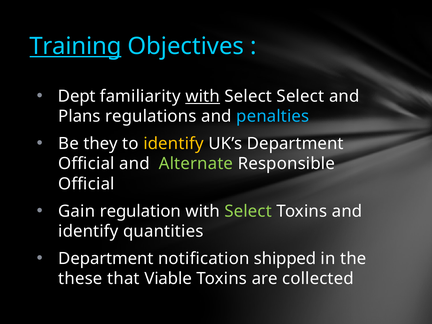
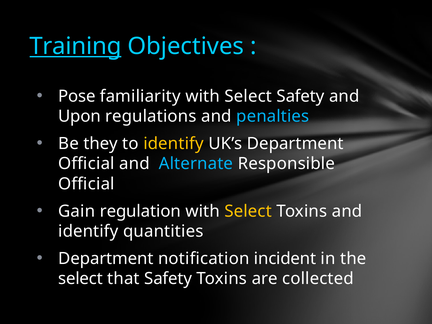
Dept: Dept -> Pose
with at (203, 96) underline: present -> none
Select Select: Select -> Safety
Plans: Plans -> Upon
Alternate colour: light green -> light blue
Select at (248, 211) colour: light green -> yellow
shipped: shipped -> incident
these at (80, 279): these -> select
that Viable: Viable -> Safety
